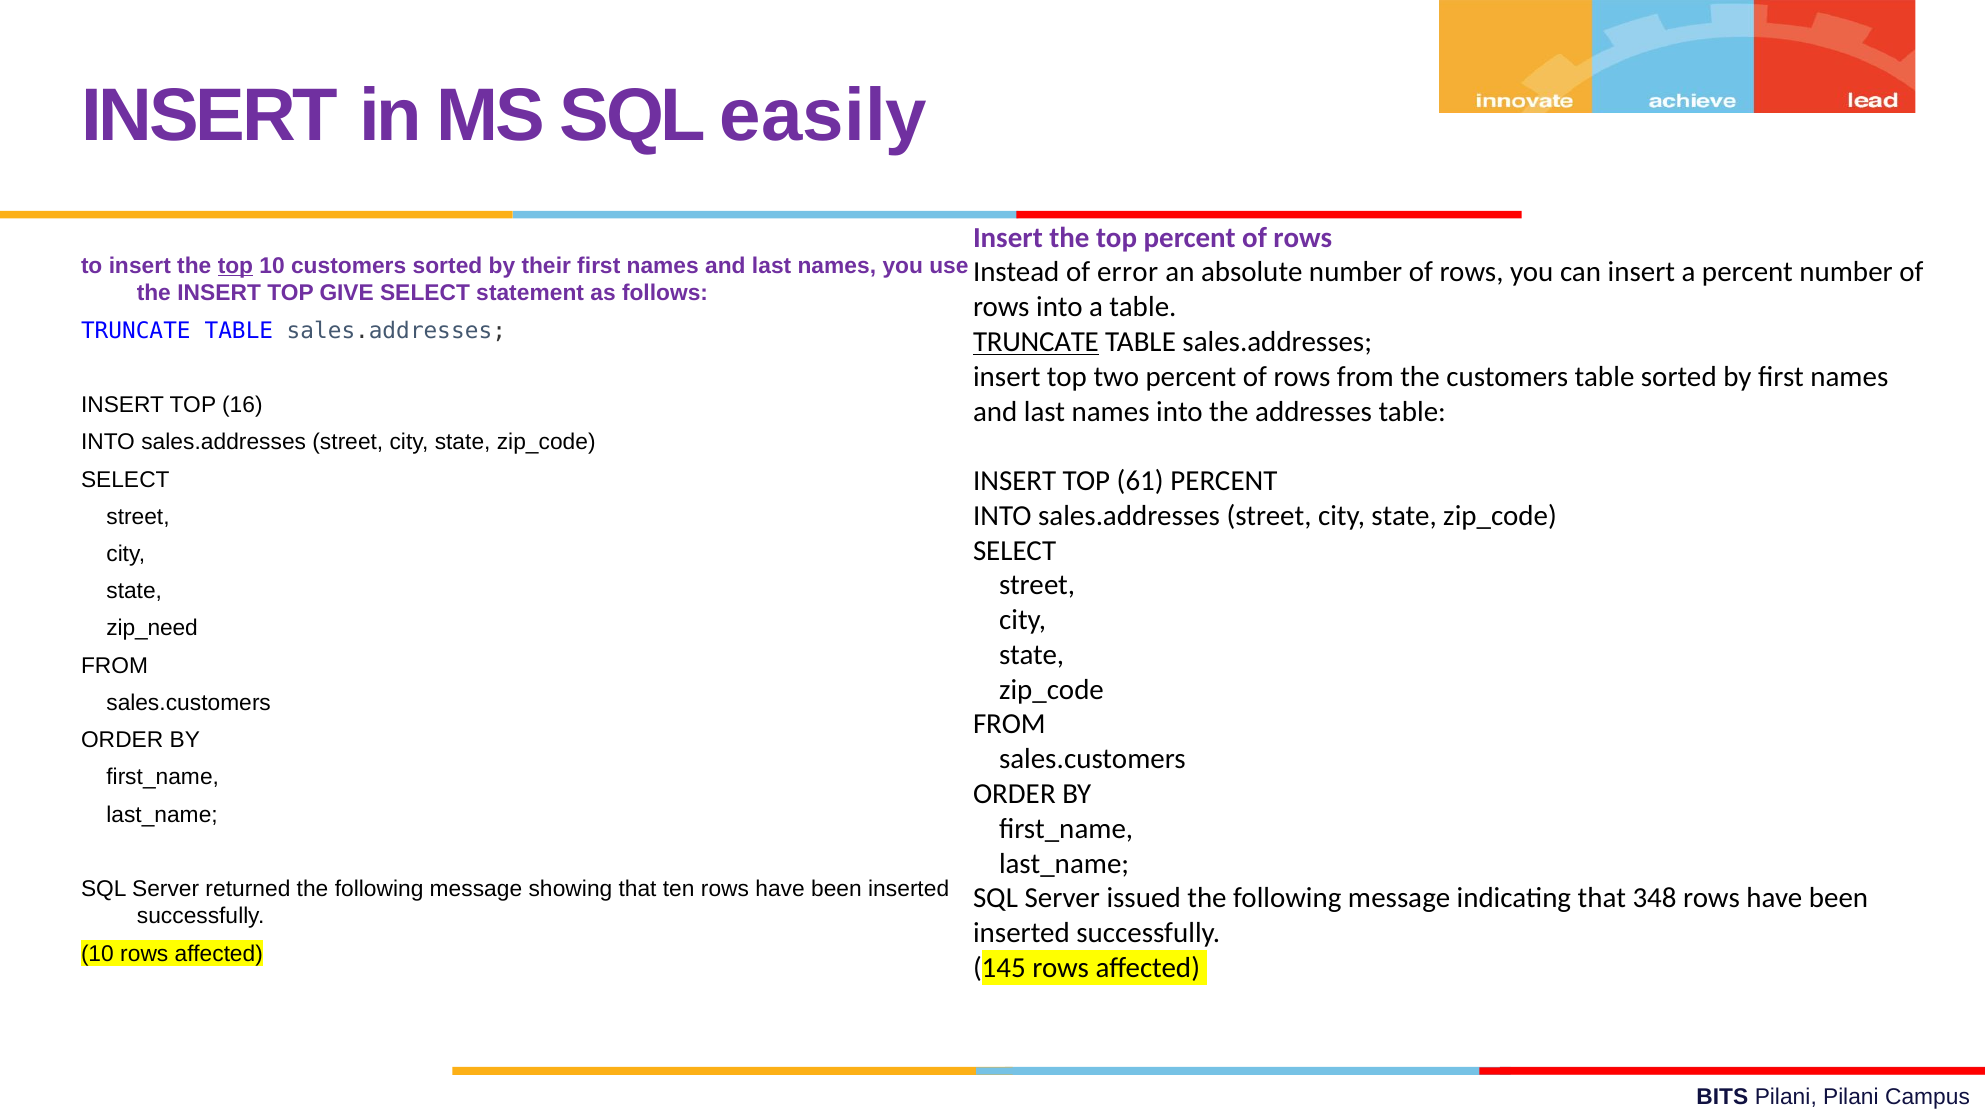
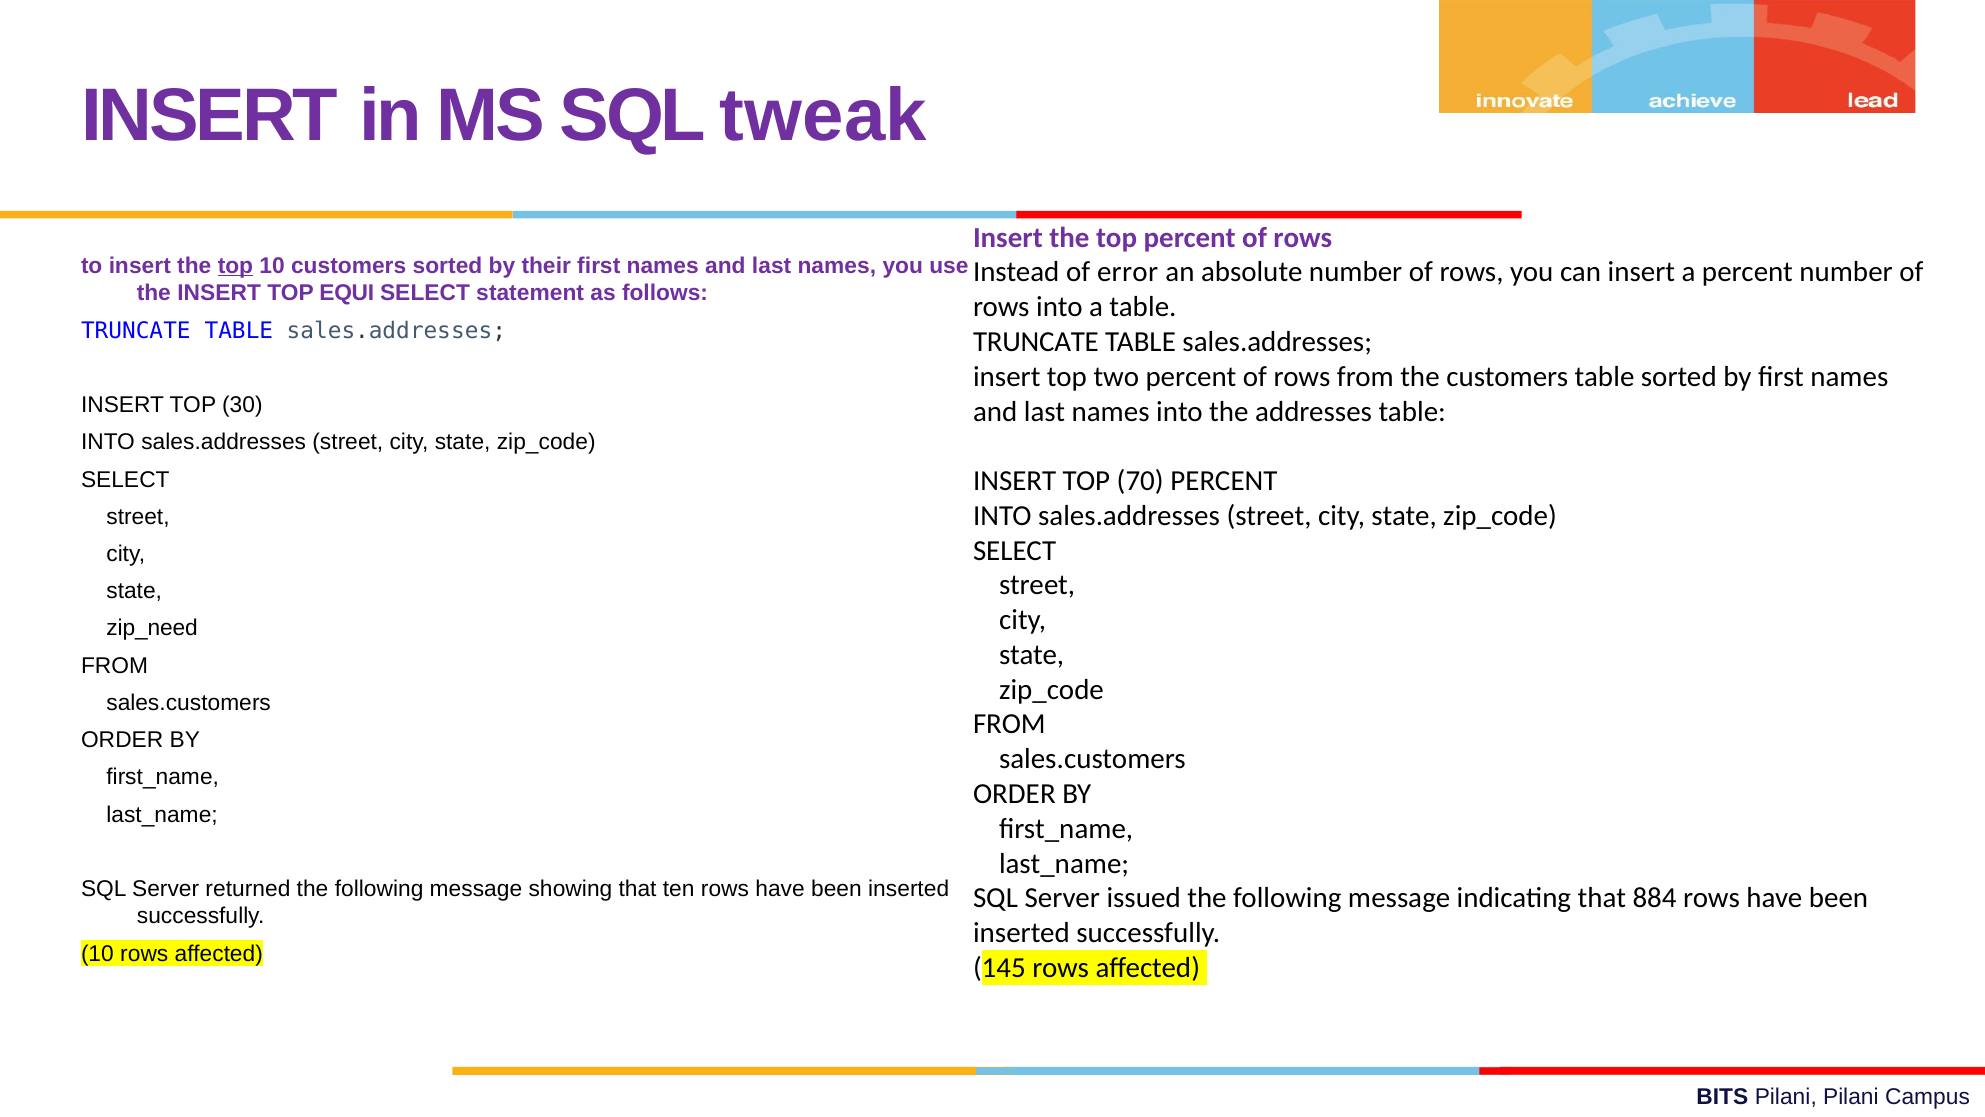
easily: easily -> tweak
GIVE: GIVE -> EQUI
TRUNCATE at (1036, 342) underline: present -> none
16: 16 -> 30
61: 61 -> 70
348: 348 -> 884
